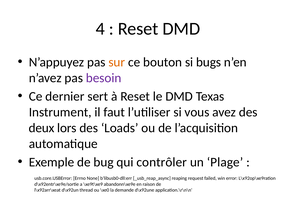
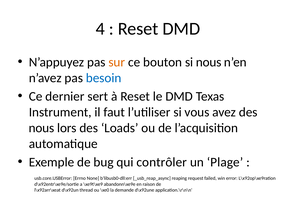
si bugs: bugs -> nous
besoin colour: purple -> blue
deux at (42, 128): deux -> nous
